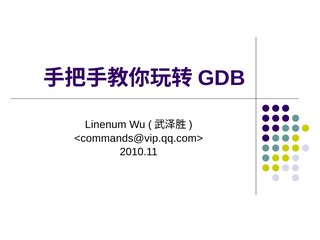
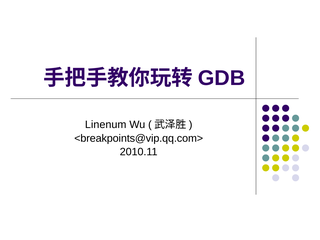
<commands@vip.qq.com>: <commands@vip.qq.com> -> <breakpoints@vip.qq.com>
